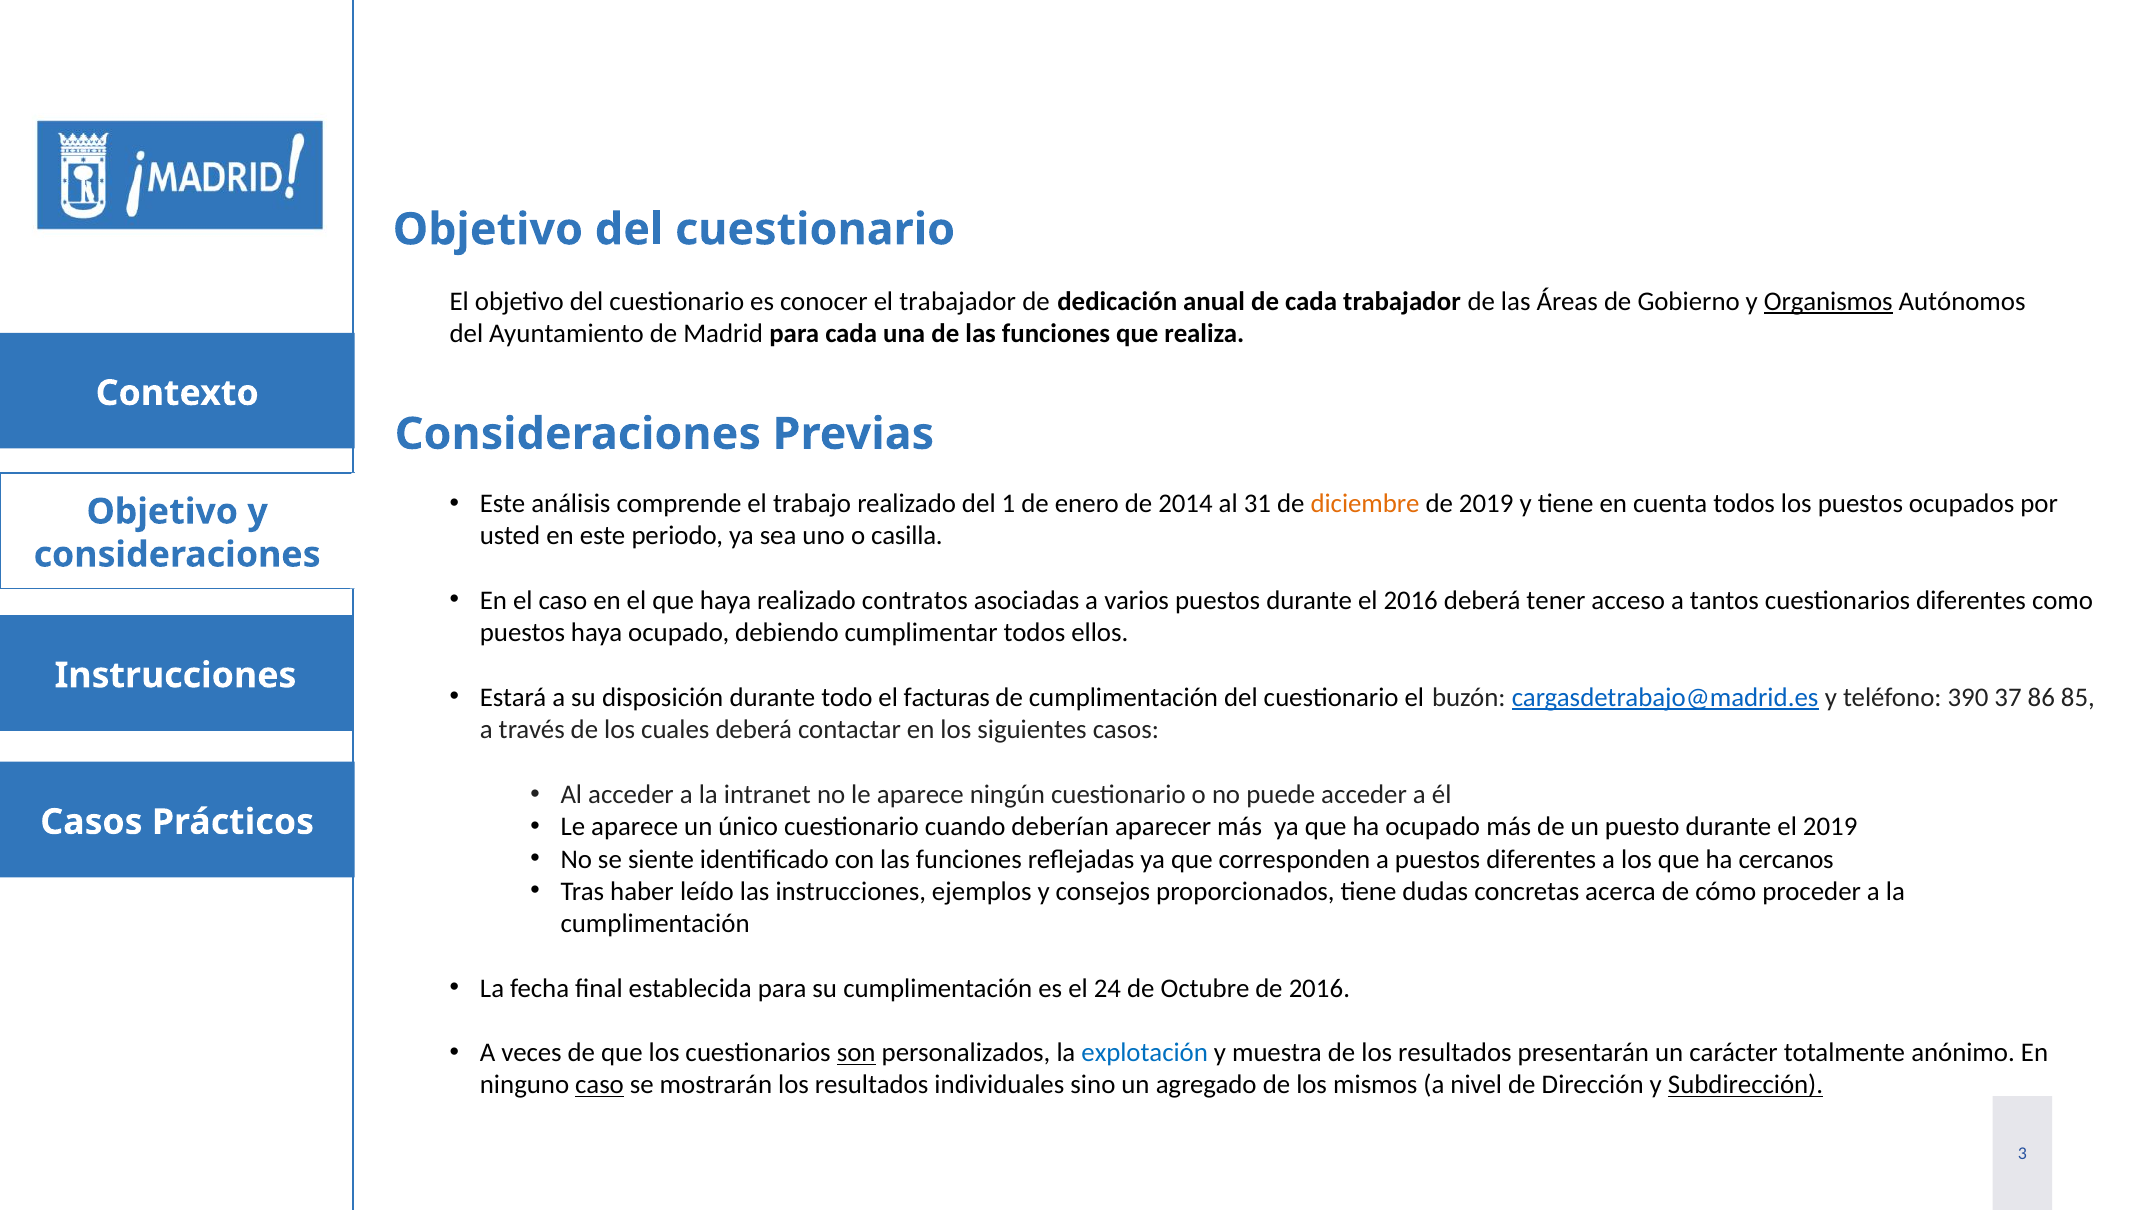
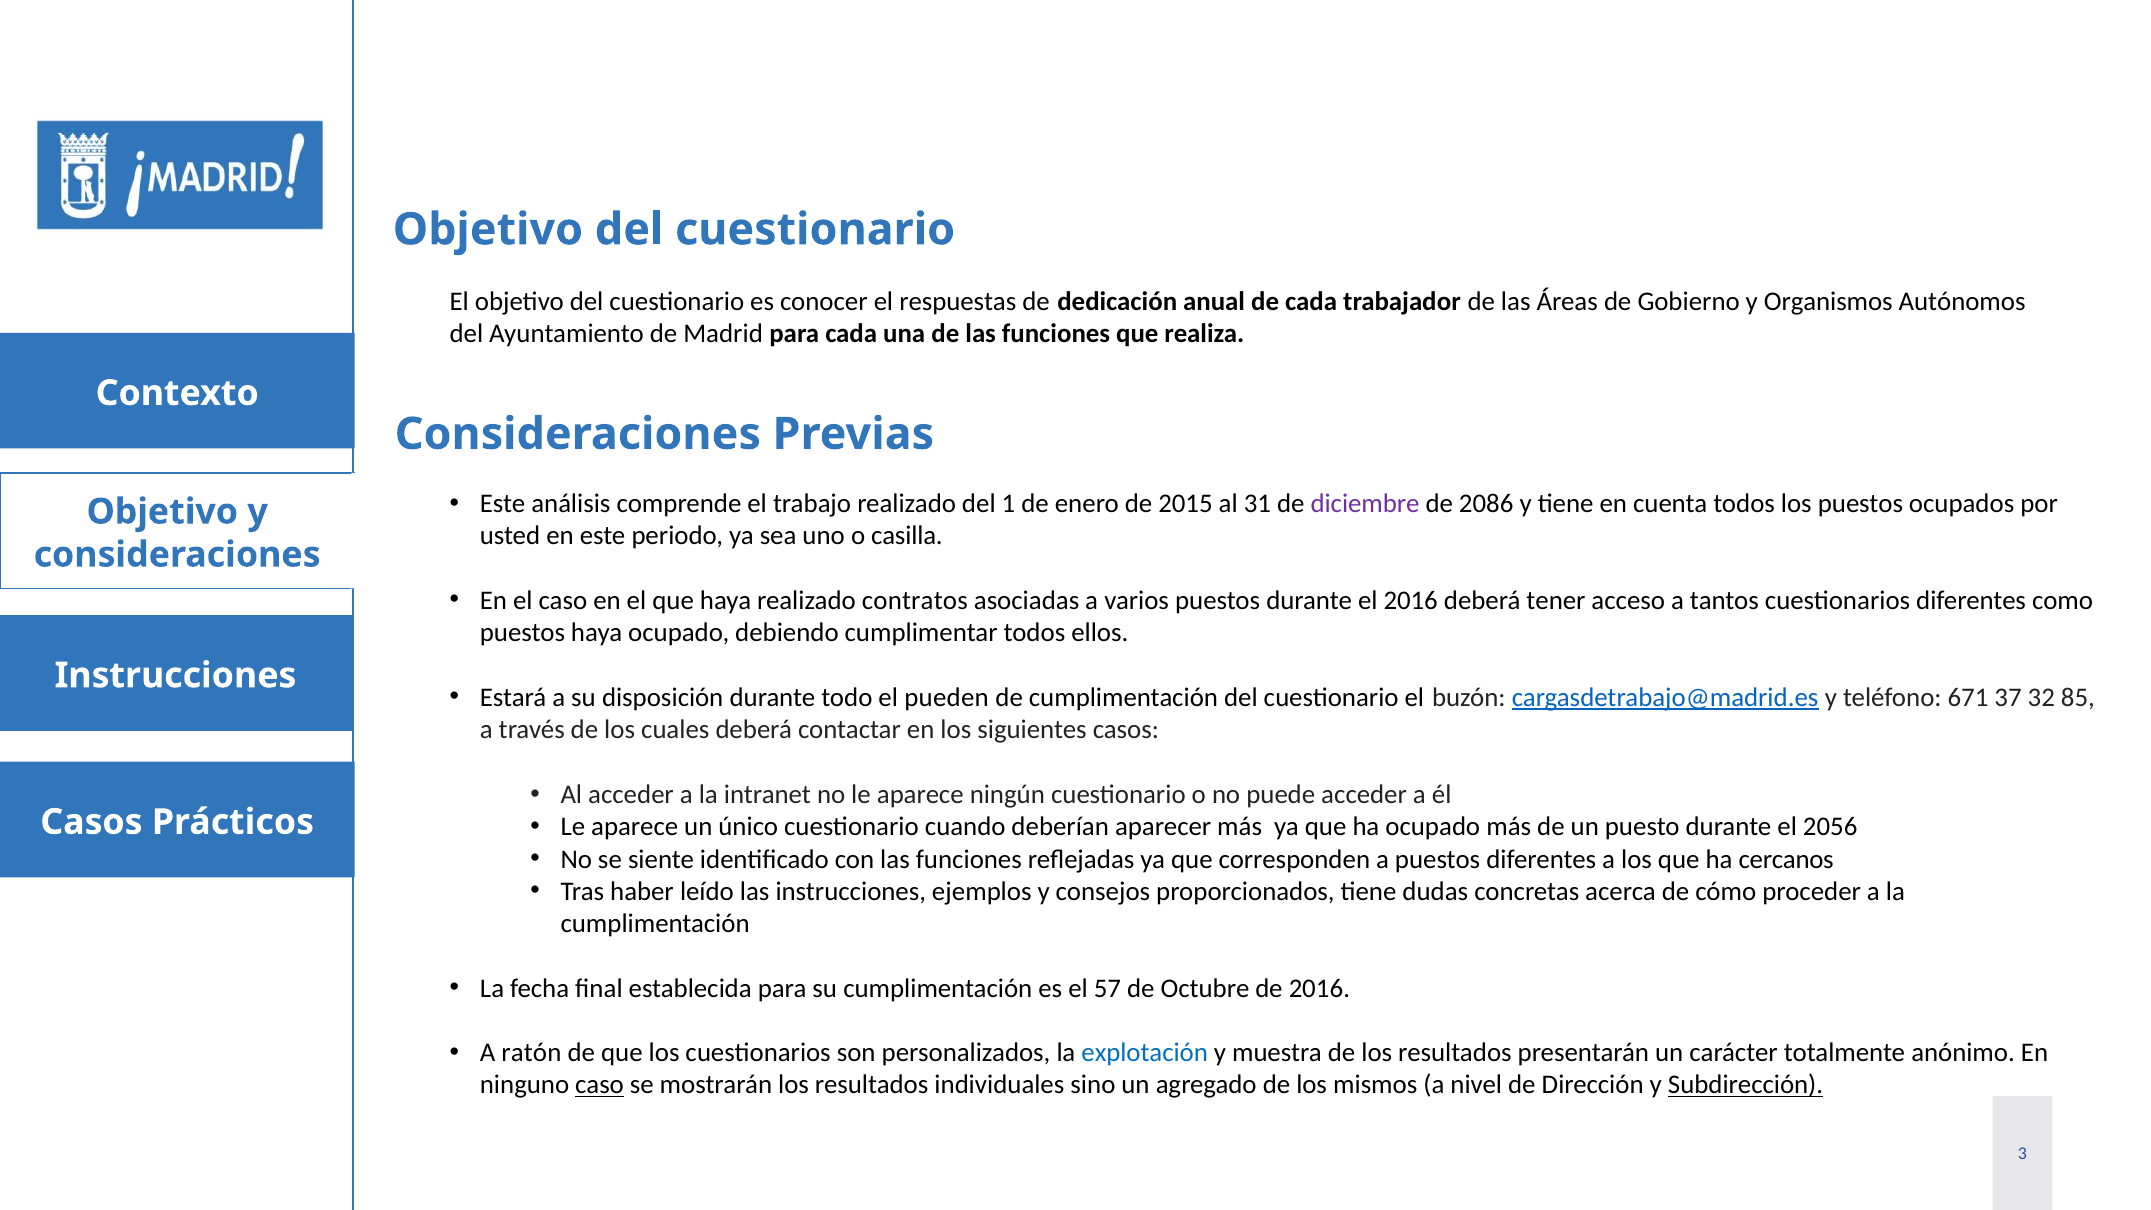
el trabajador: trabajador -> respuestas
Organismos underline: present -> none
2014: 2014 -> 2015
diciembre colour: orange -> purple
de 2019: 2019 -> 2086
facturas: facturas -> pueden
390: 390 -> 671
86: 86 -> 32
el 2019: 2019 -> 2056
24: 24 -> 57
veces: veces -> ratón
son underline: present -> none
